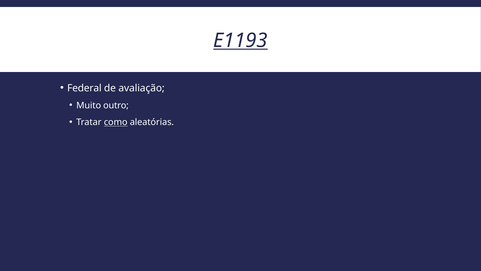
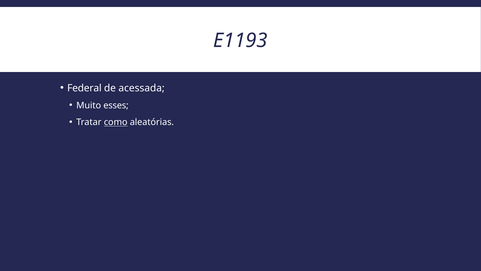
E1193 underline: present -> none
avaliação: avaliação -> acessada
outro: outro -> esses
